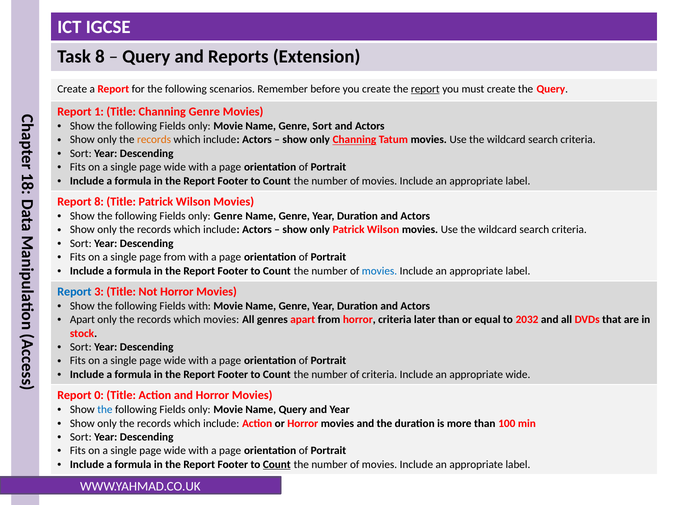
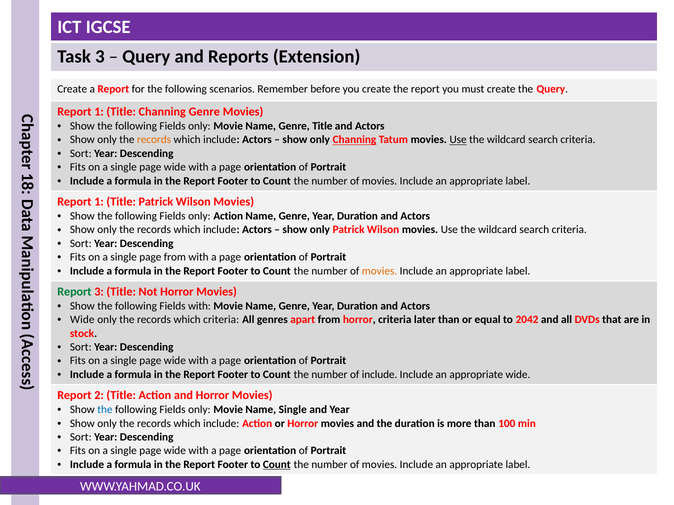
8 at (100, 57): 8 -> 3
report at (425, 89) underline: present -> none
Genre Sort: Sort -> Title
Use at (458, 140) underline: none -> present
8 at (99, 202): 8 -> 1
only Genre: Genre -> Action
movies at (380, 271) colour: blue -> orange
Report at (74, 292) colour: blue -> green
Apart at (82, 320): Apart -> Wide
which movies: movies -> criteria
2032: 2032 -> 2042
of criteria: criteria -> include
0: 0 -> 2
Name Query: Query -> Single
